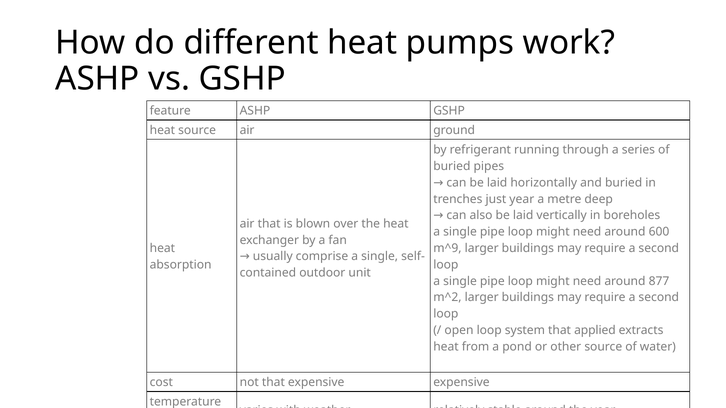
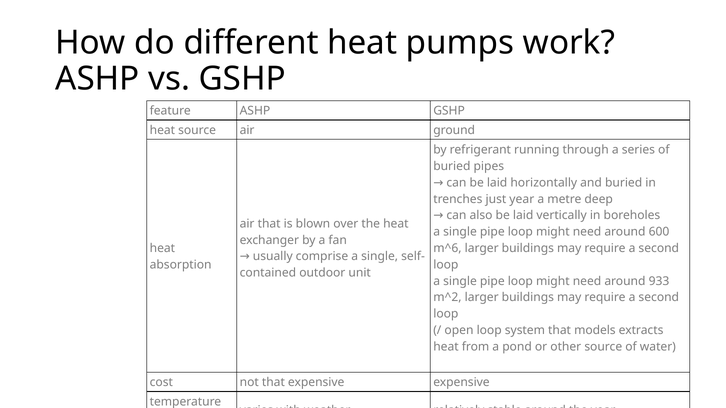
m^9: m^9 -> m^6
877: 877 -> 933
applied: applied -> models
